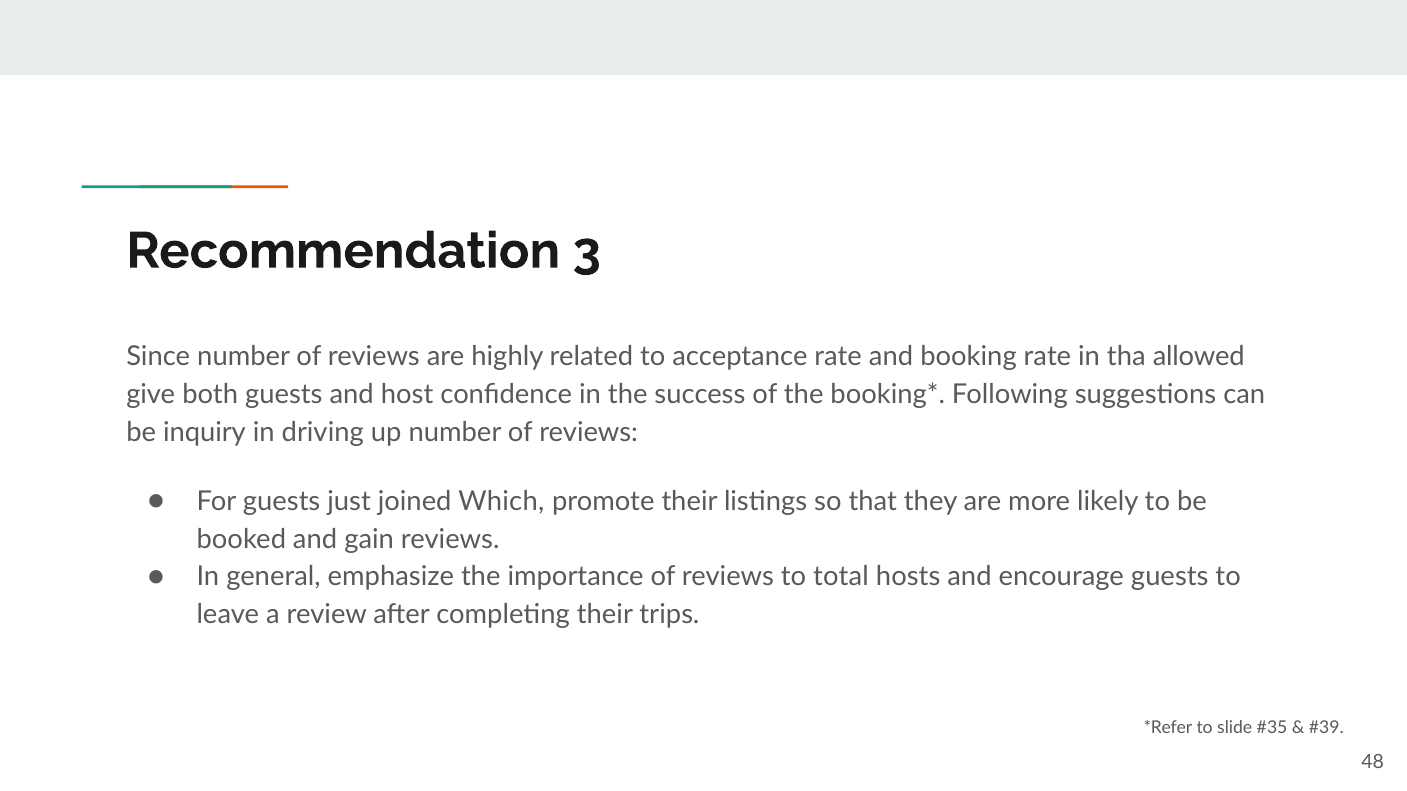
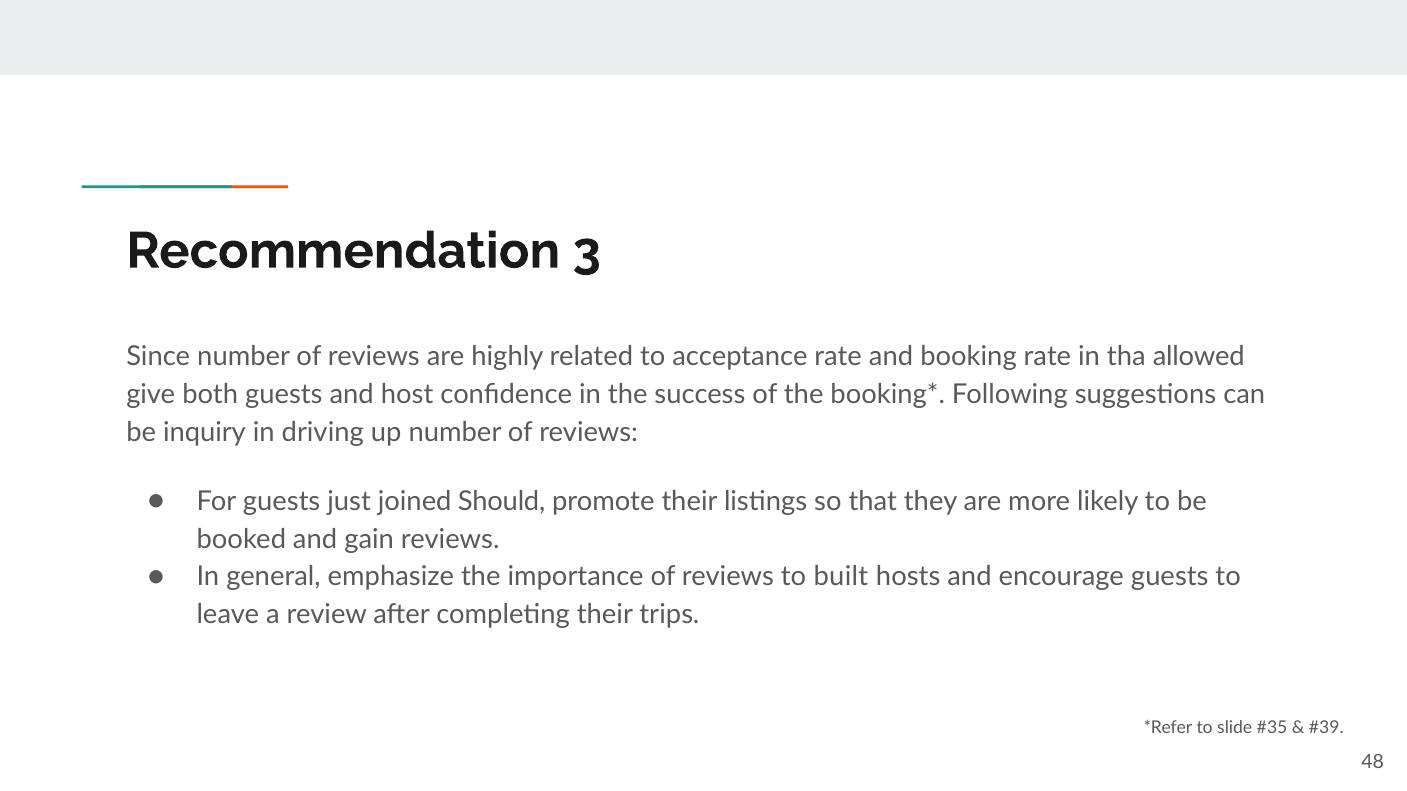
Which: Which -> Should
total: total -> built
